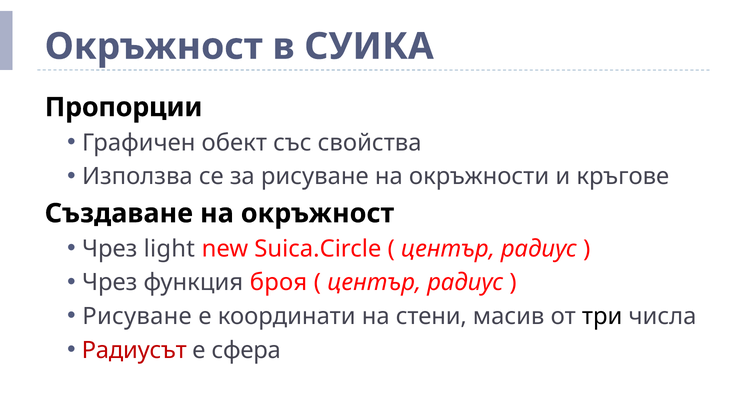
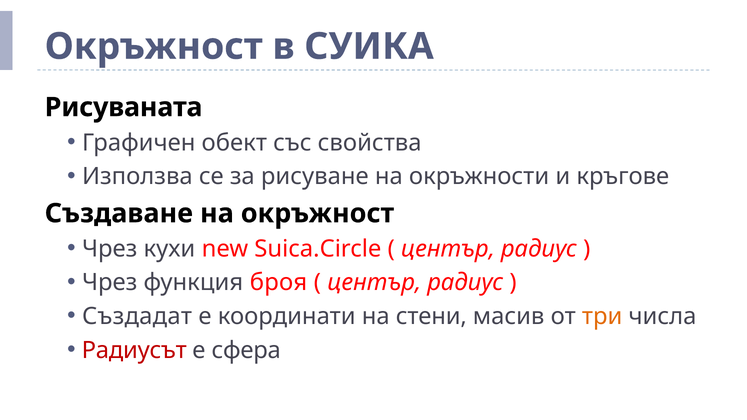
Пропорции: Пропорции -> Рисуваната
light: light -> кухи
Рисуване at (137, 317): Рисуване -> Създадат
три colour: black -> orange
